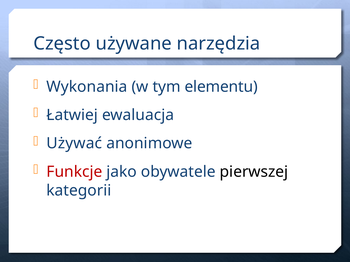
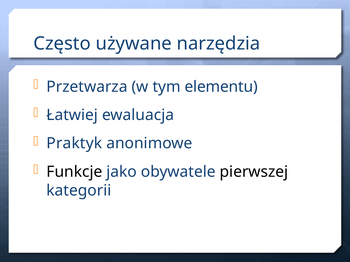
Wykonania: Wykonania -> Przetwarza
Używać: Używać -> Praktyk
Funkcje colour: red -> black
